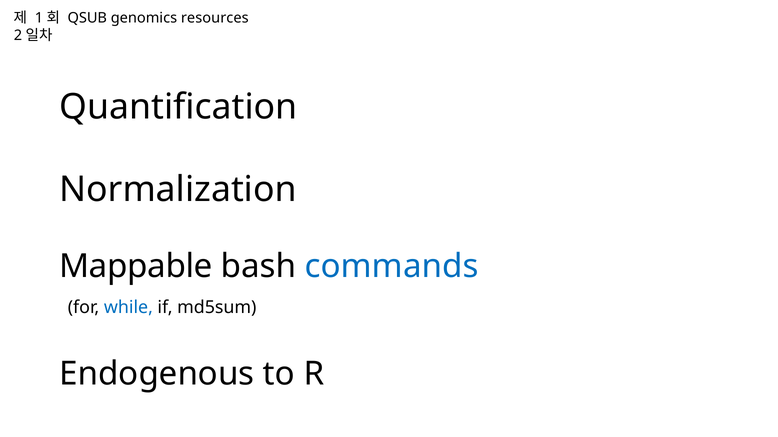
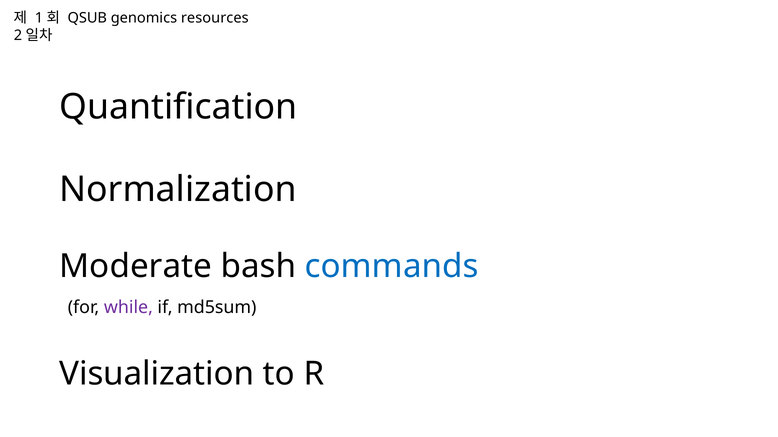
Mappable: Mappable -> Moderate
while colour: blue -> purple
Endogenous: Endogenous -> Visualization
